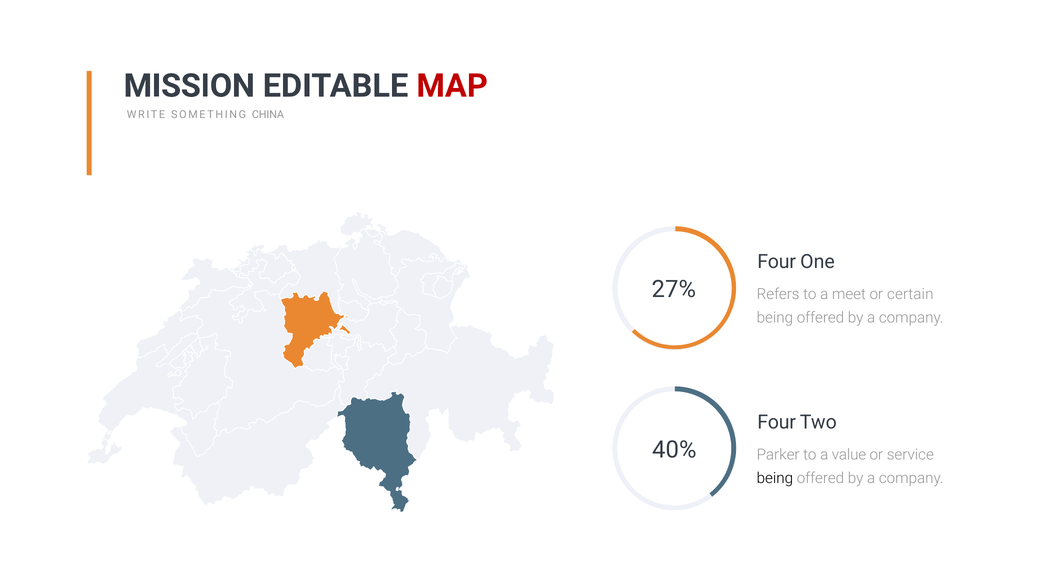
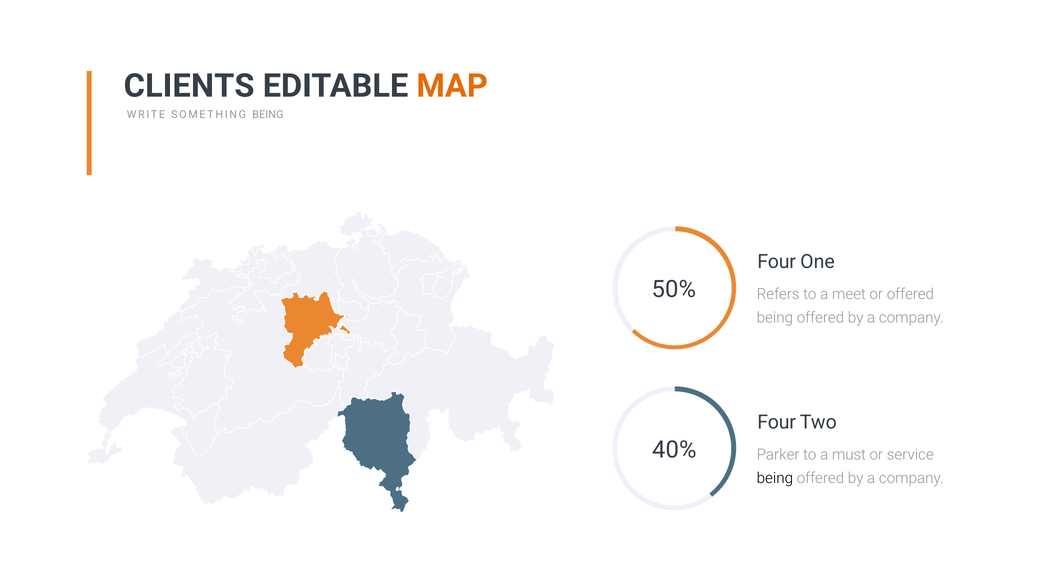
MISSION: MISSION -> CLIENTS
MAP colour: red -> orange
SOMETHING CHINA: CHINA -> BEING
27%: 27% -> 50%
or certain: certain -> offered
value: value -> must
